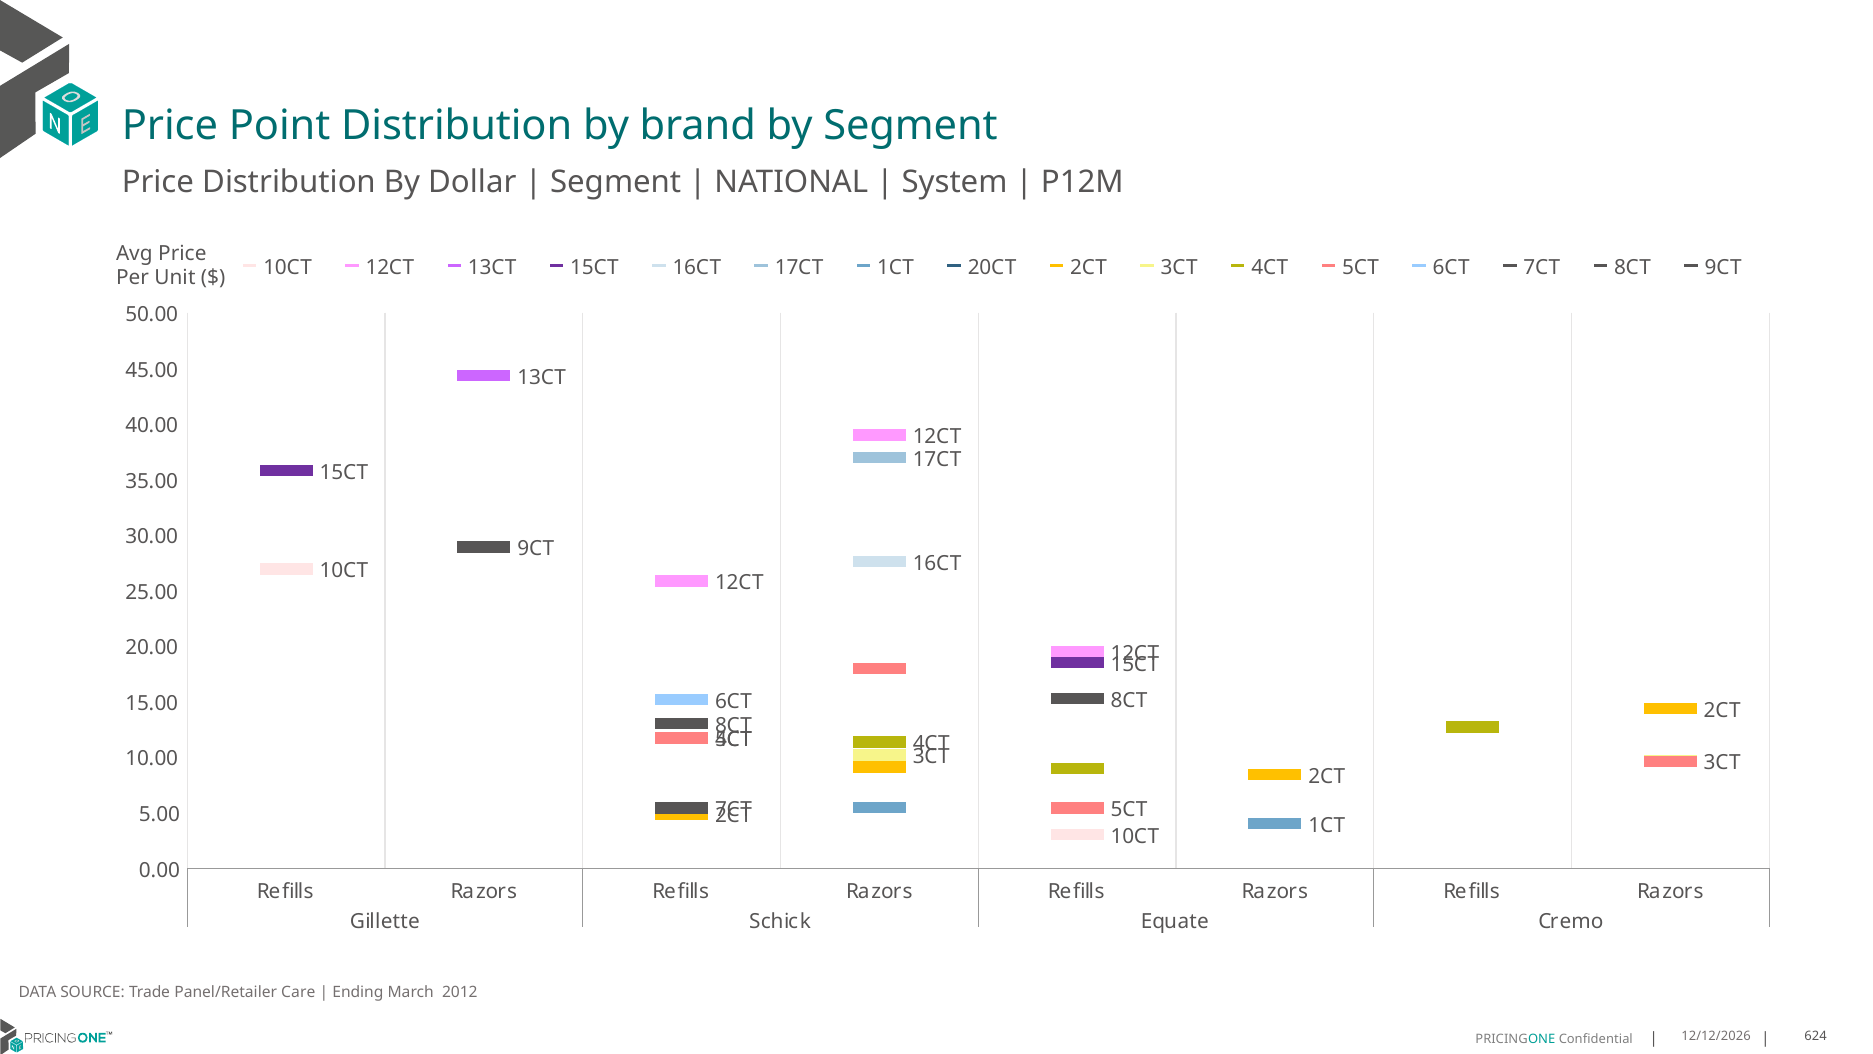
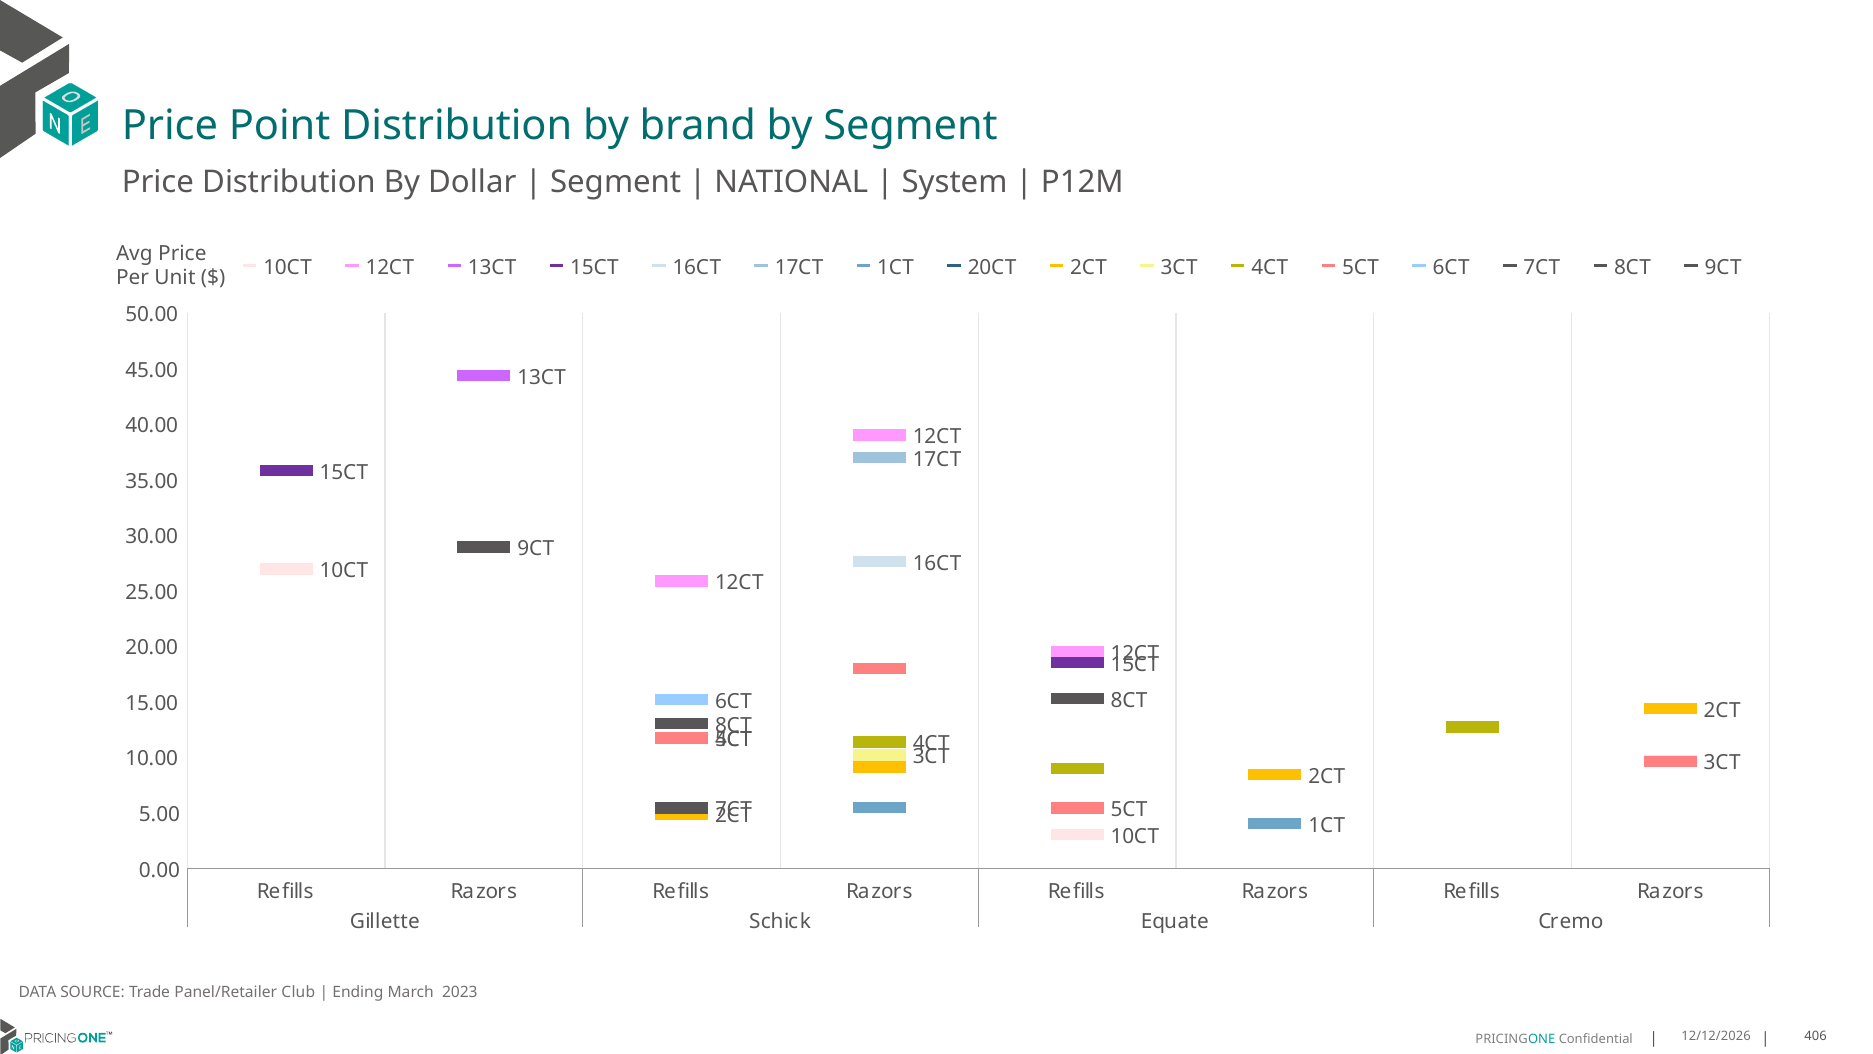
Care: Care -> Club
2012: 2012 -> 2023
624: 624 -> 406
